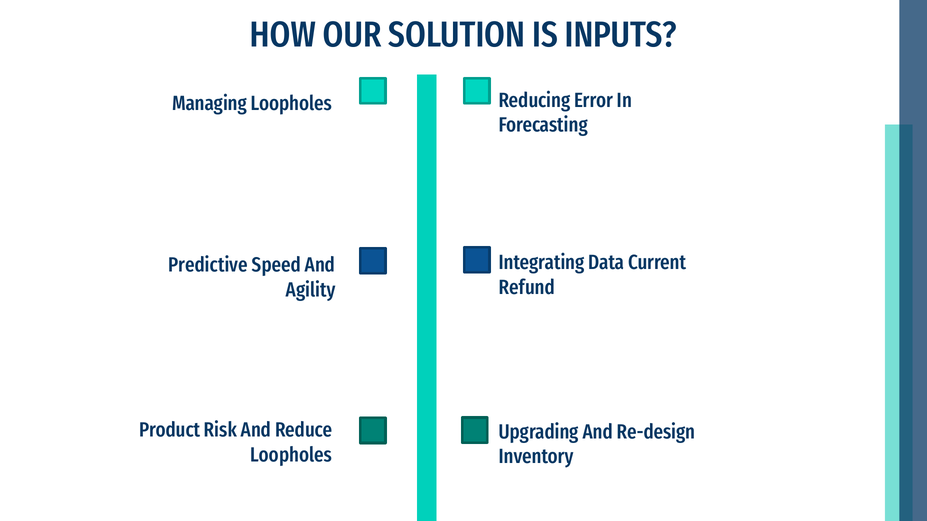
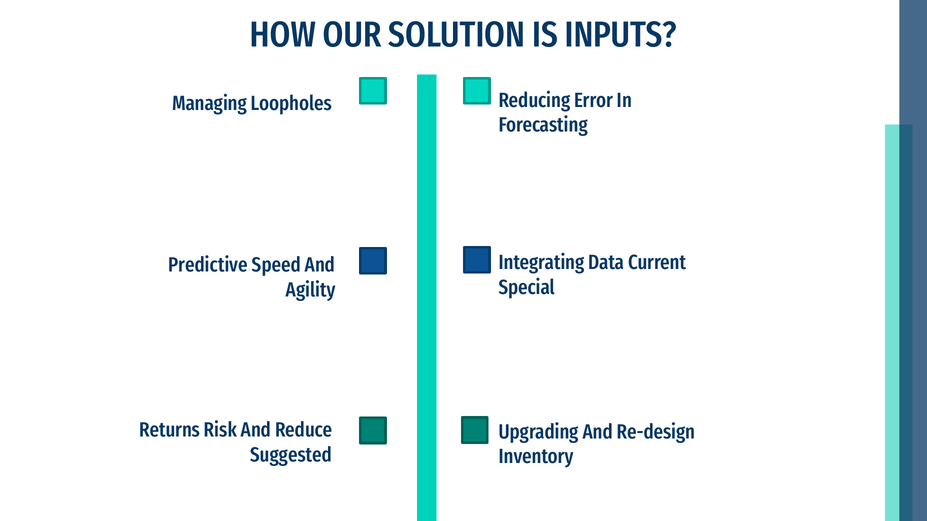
Refund: Refund -> Special
Product: Product -> Returns
Loopholes at (291, 455): Loopholes -> Suggested
